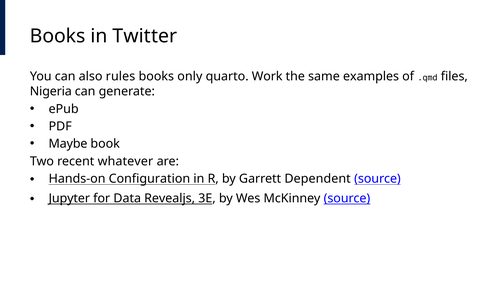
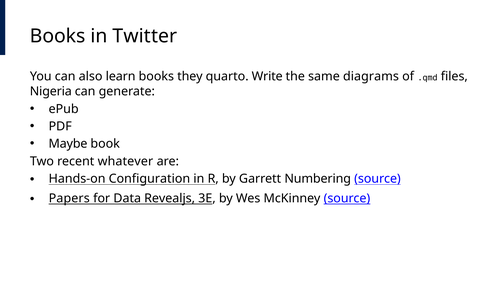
rules: rules -> learn
only: only -> they
Work: Work -> Write
examples: examples -> diagrams
Dependent: Dependent -> Numbering
Jupyter: Jupyter -> Papers
